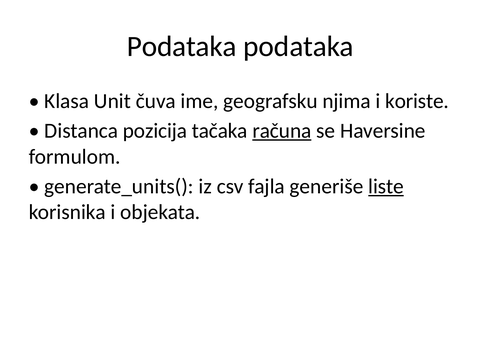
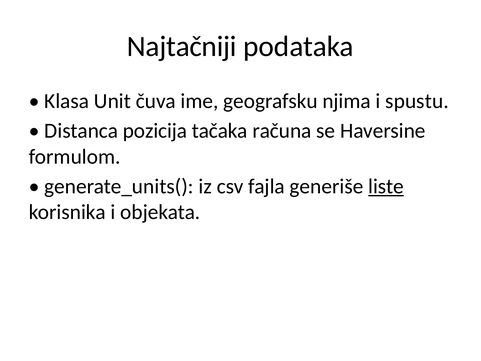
Podataka at (182, 47): Podataka -> Najtačniji
koriste: koriste -> spustu
računa underline: present -> none
